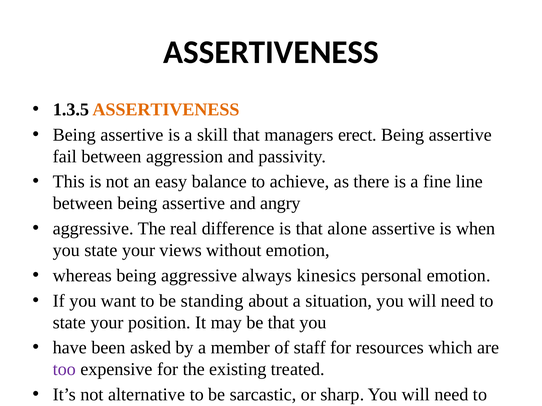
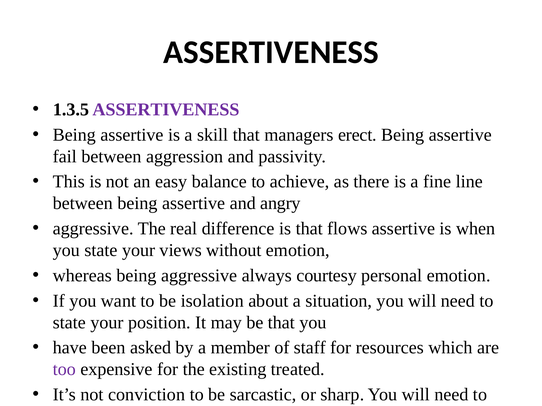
ASSERTIVENESS at (166, 110) colour: orange -> purple
alone: alone -> flows
kinesics: kinesics -> courtesy
standing: standing -> isolation
not alternative: alternative -> conviction
